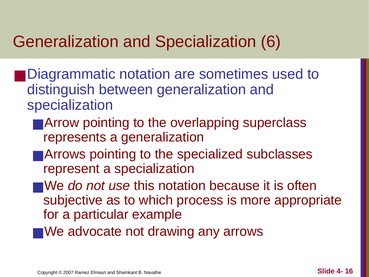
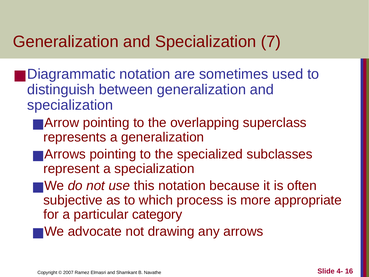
6: 6 -> 7
example: example -> category
